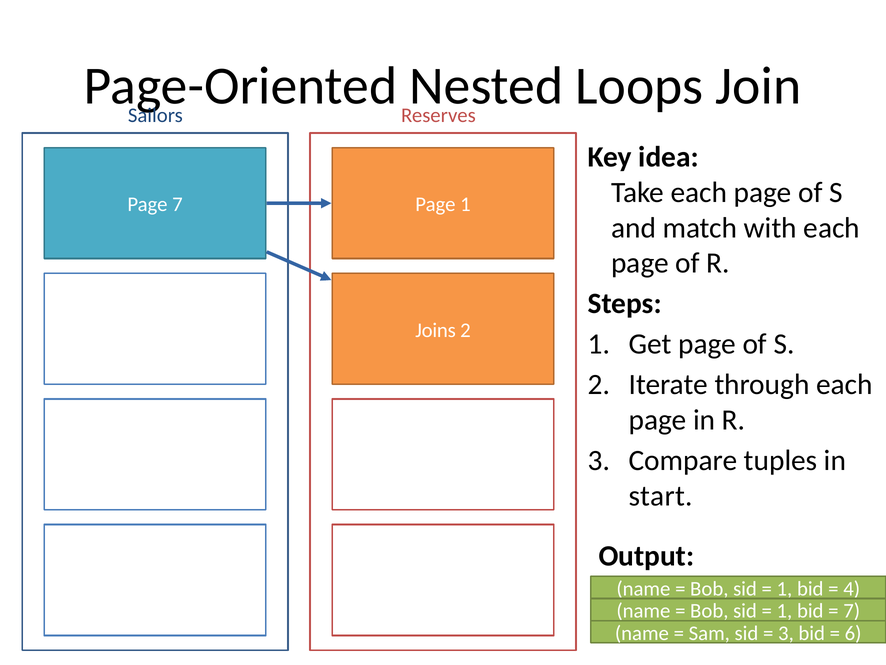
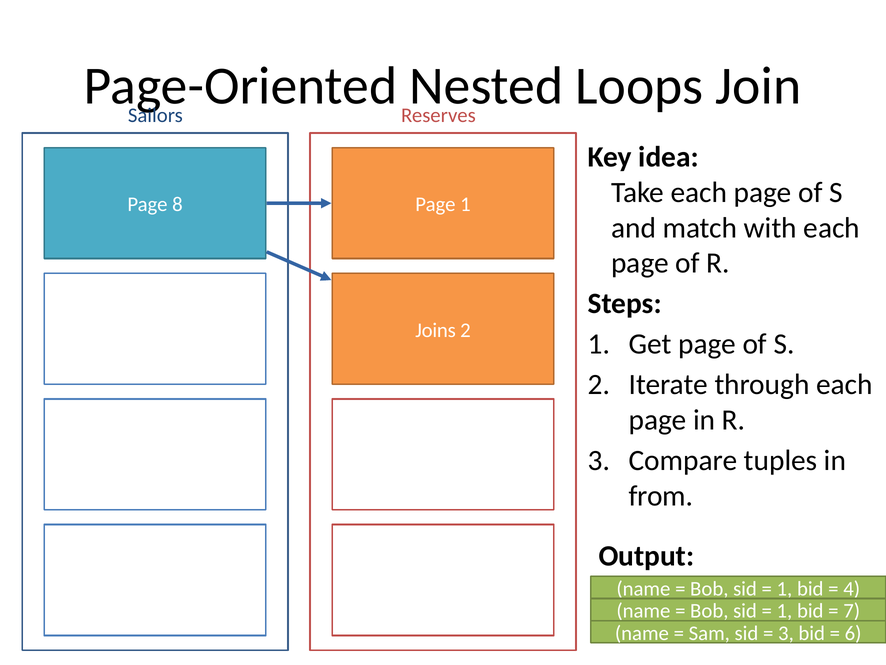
Page 7: 7 -> 8
start: start -> from
